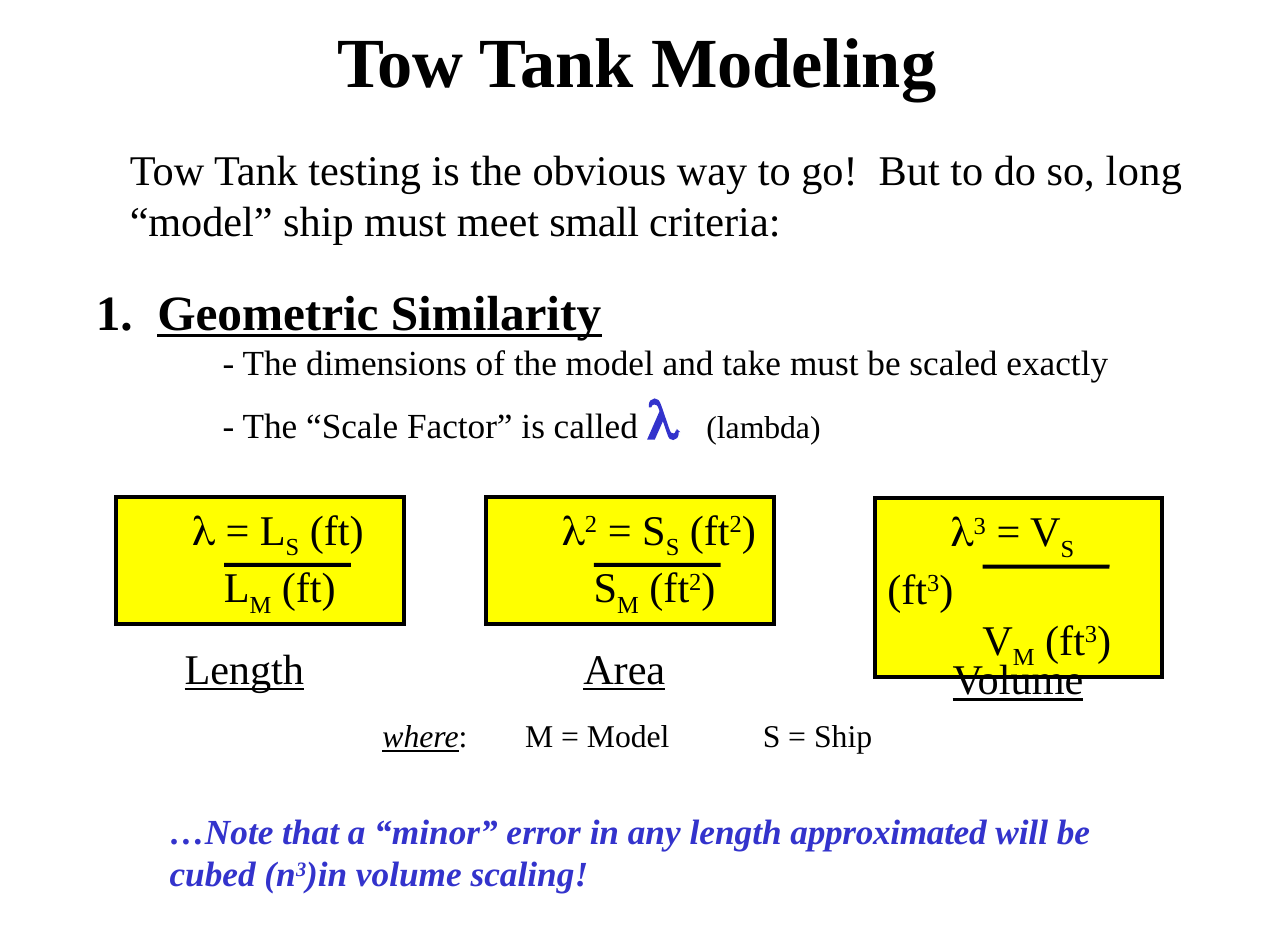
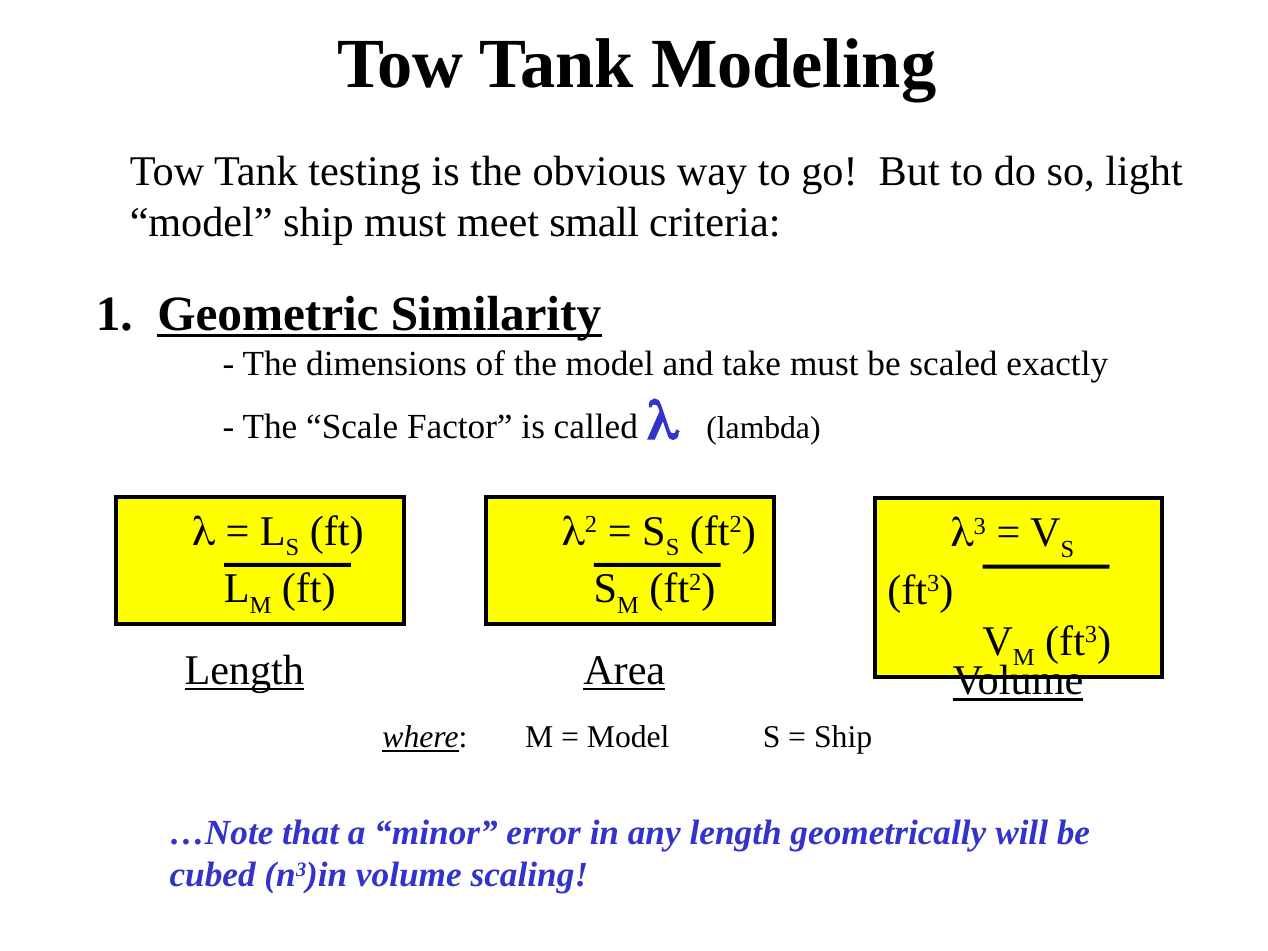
long: long -> light
approximated: approximated -> geometrically
